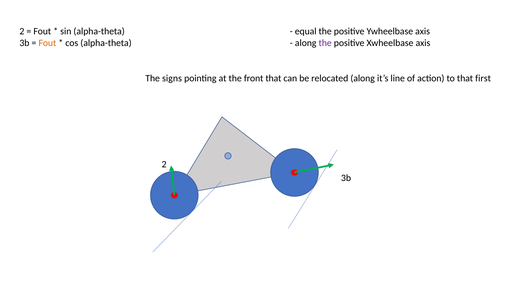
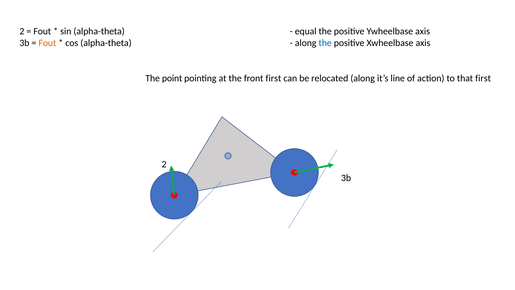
the at (325, 43) colour: purple -> blue
signs: signs -> point
front that: that -> first
